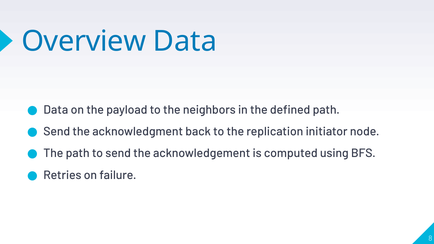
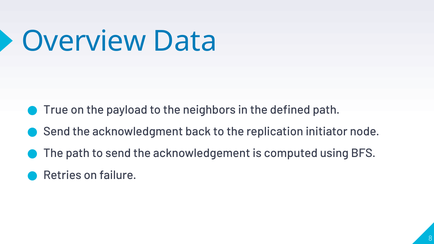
Data at (56, 110): Data -> True
